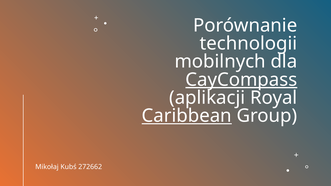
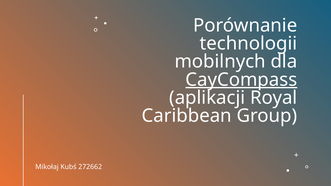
Caribbean underline: present -> none
